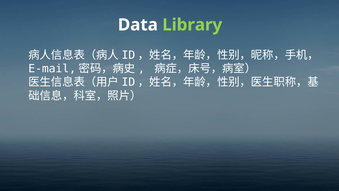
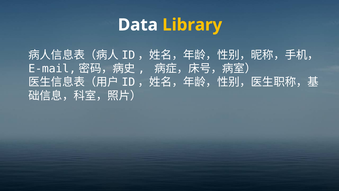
Library colour: light green -> yellow
